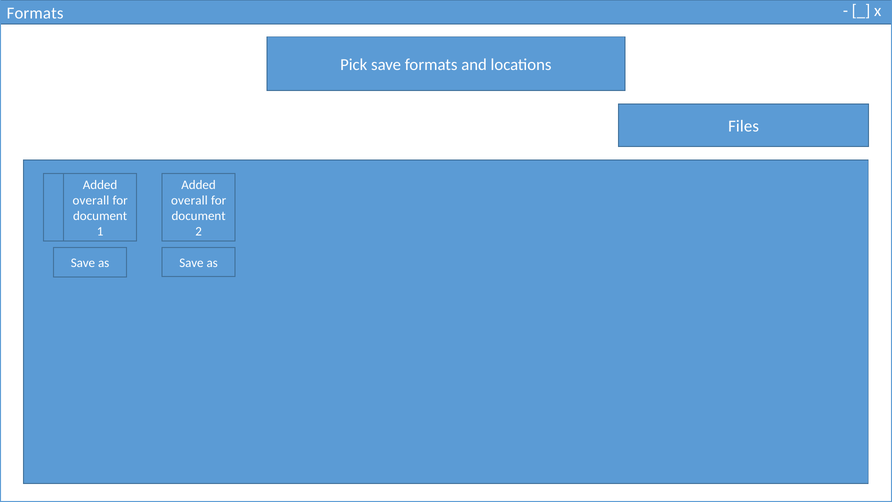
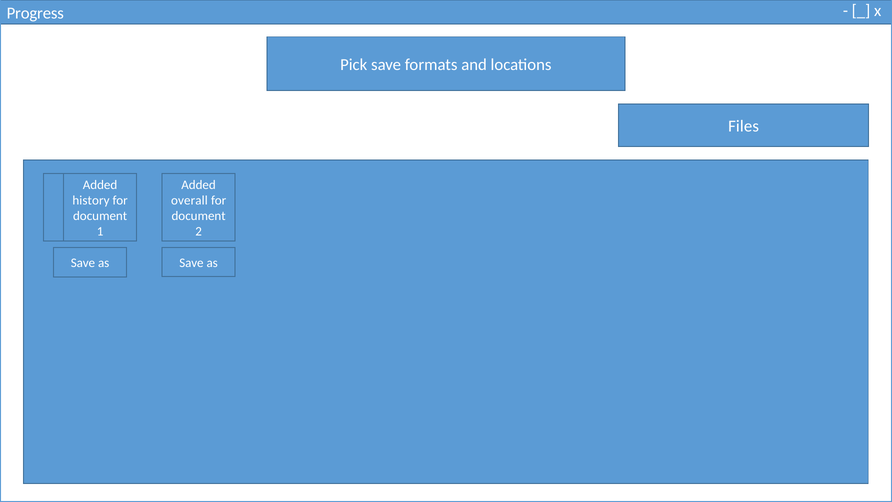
Formats at (35, 13): Formats -> Progress
overall at (91, 200): overall -> history
